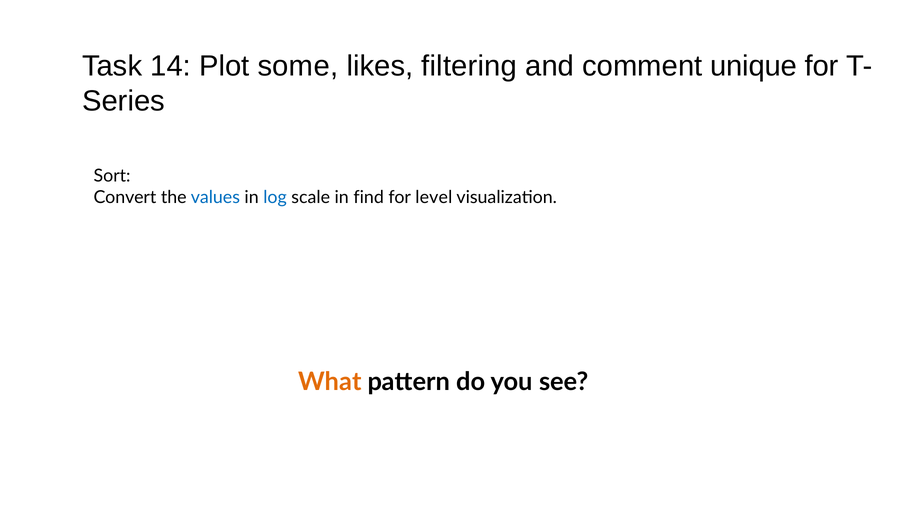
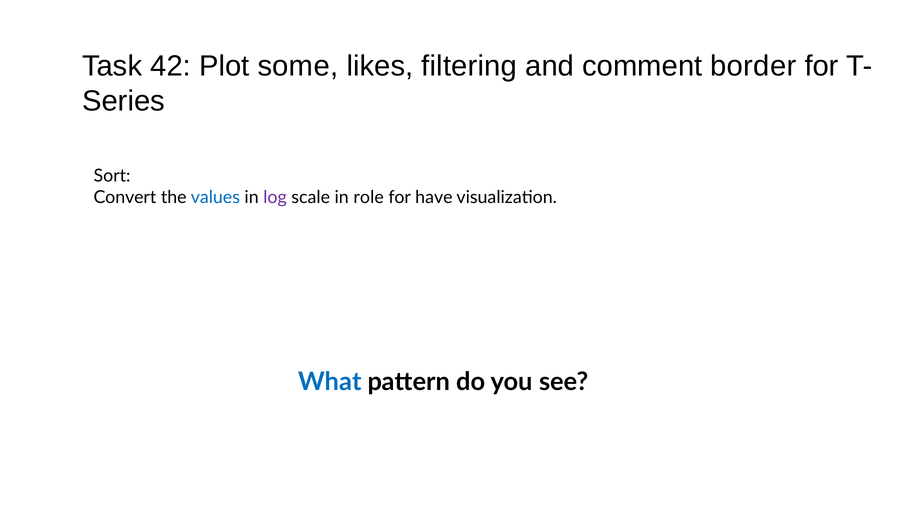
14: 14 -> 42
unique: unique -> border
log colour: blue -> purple
find: find -> role
level: level -> have
What colour: orange -> blue
